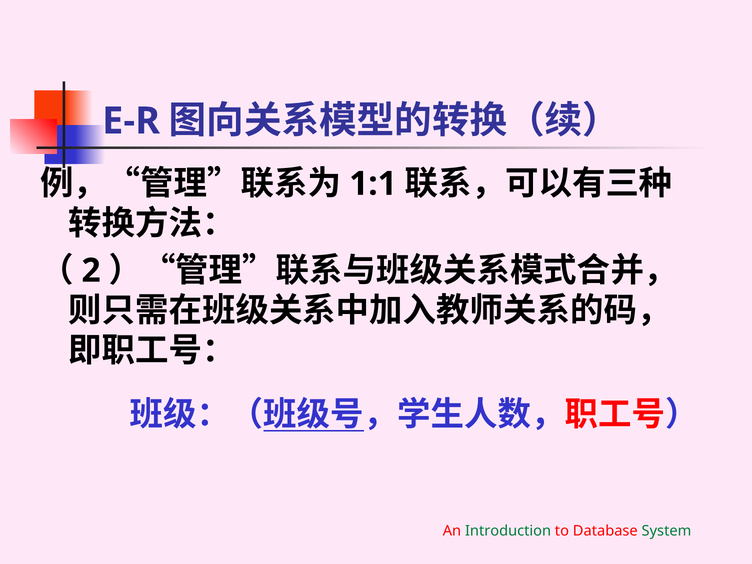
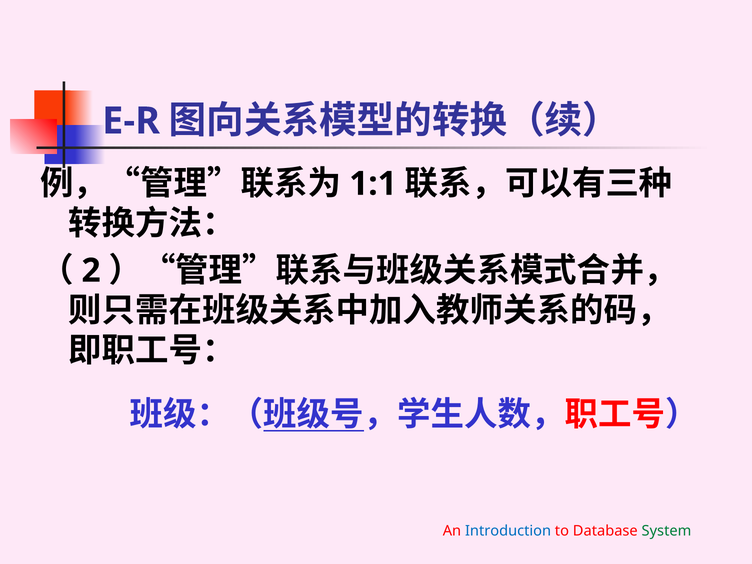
Introduction colour: green -> blue
